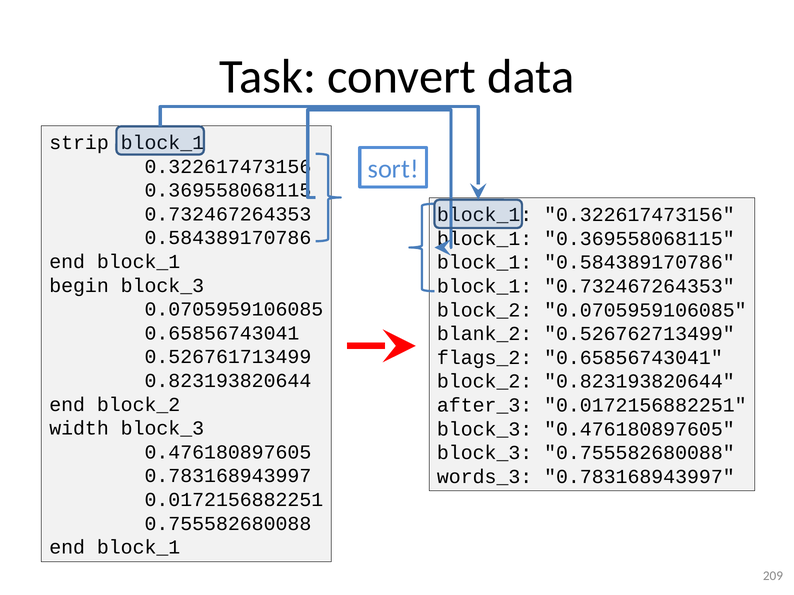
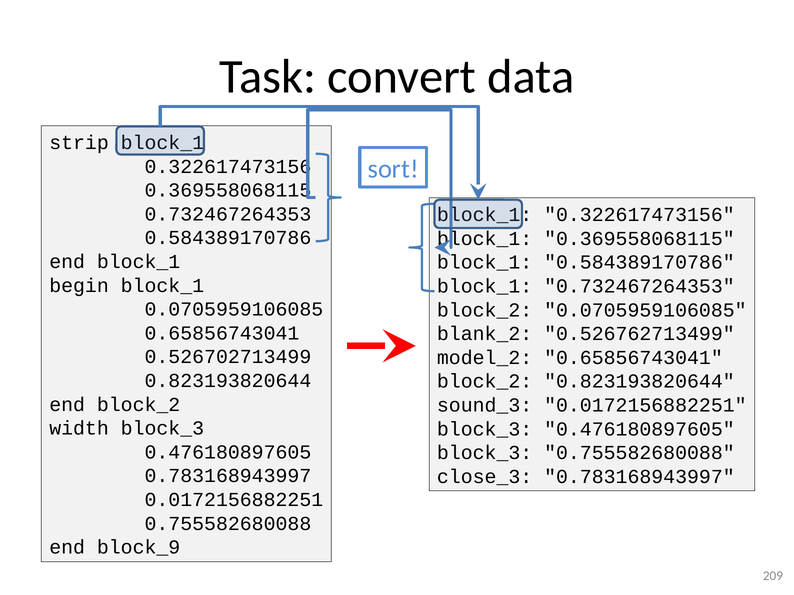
begin block_3: block_3 -> block_1
0.526761713499: 0.526761713499 -> 0.526702713499
flags_2: flags_2 -> model_2
after_3: after_3 -> sound_3
words_3: words_3 -> close_3
block_1 at (139, 548): block_1 -> block_9
